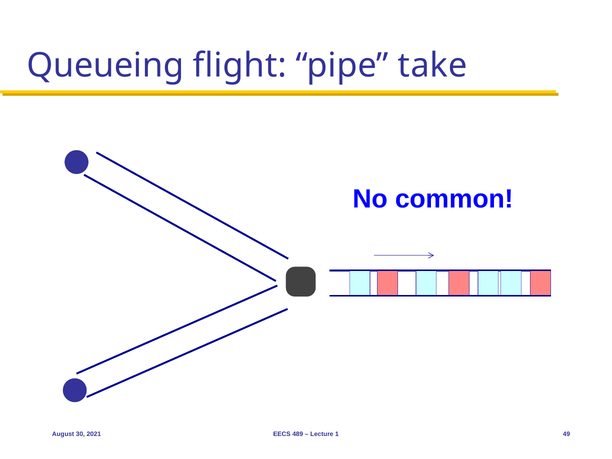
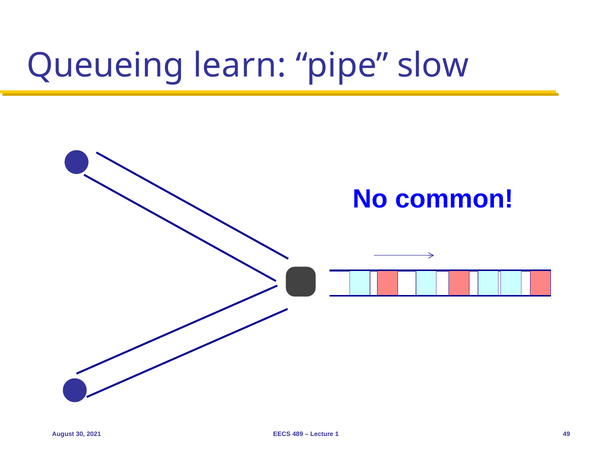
flight: flight -> learn
take: take -> slow
